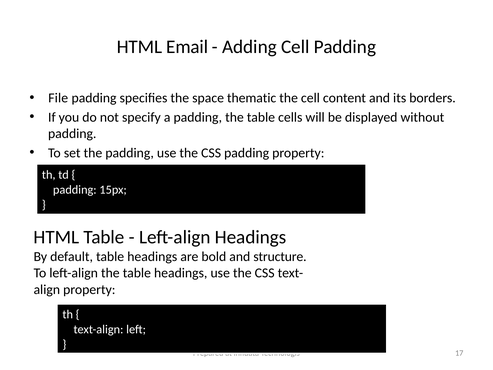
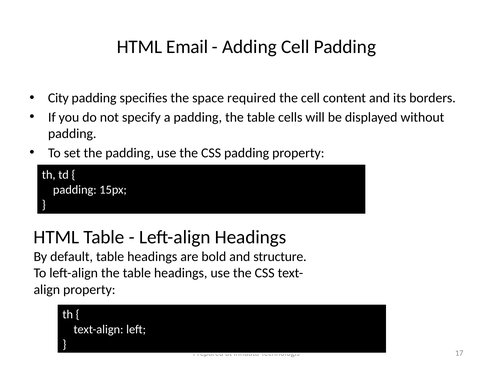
File: File -> City
thematic: thematic -> required
